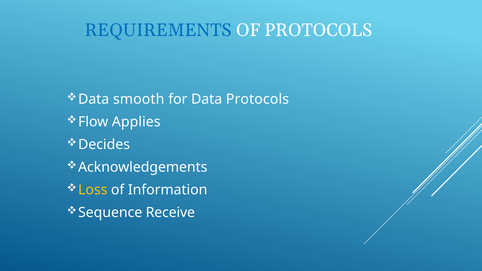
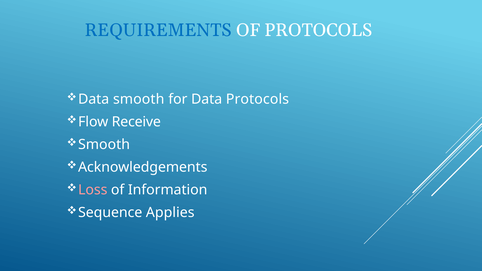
Applies: Applies -> Receive
Decides at (104, 145): Decides -> Smooth
Loss colour: yellow -> pink
Receive: Receive -> Applies
